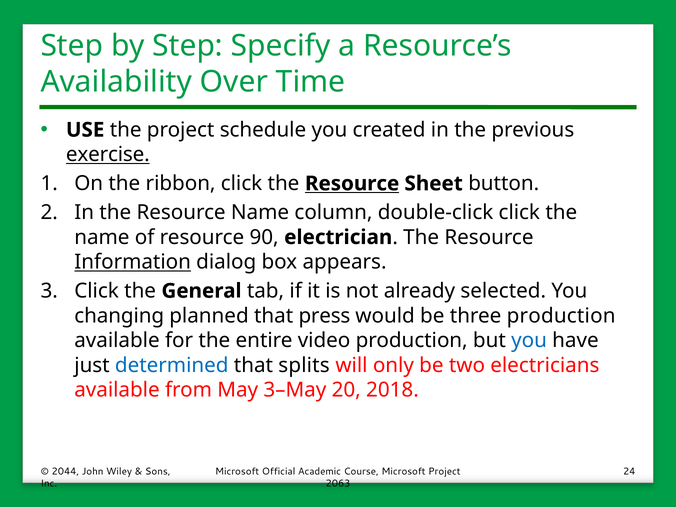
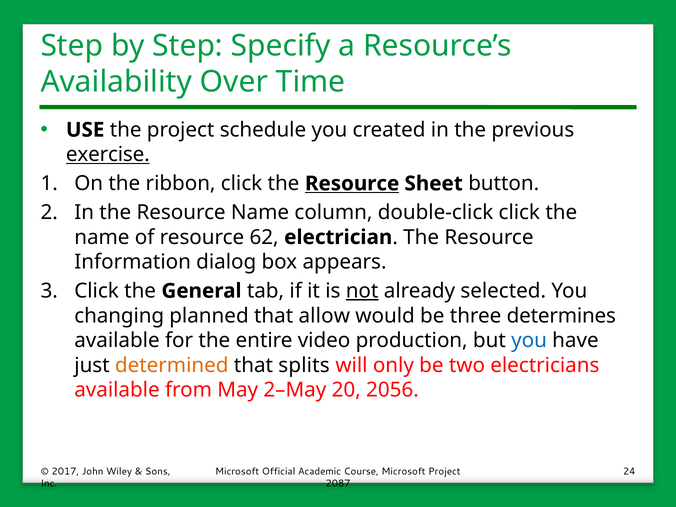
90: 90 -> 62
Information underline: present -> none
not underline: none -> present
press: press -> allow
three production: production -> determines
determined colour: blue -> orange
3–May: 3–May -> 2–May
2018: 2018 -> 2056
2044: 2044 -> 2017
2063: 2063 -> 2087
